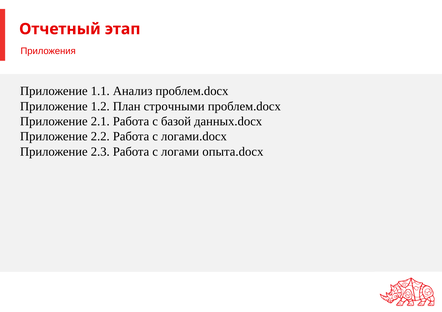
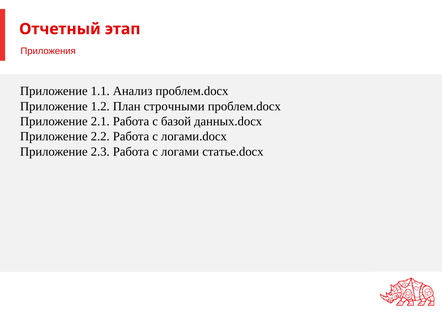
опыта.docx: опыта.docx -> статье.docx
